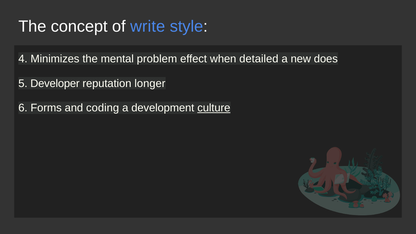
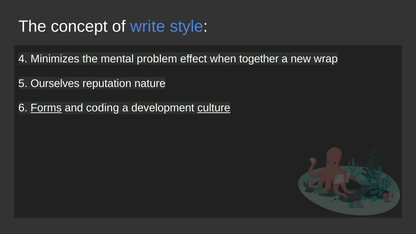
detailed: detailed -> together
does: does -> wrap
Developer: Developer -> Ourselves
longer: longer -> nature
Forms underline: none -> present
